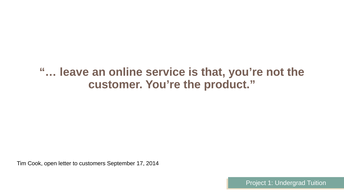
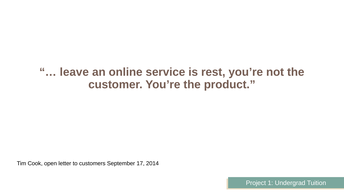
that: that -> rest
